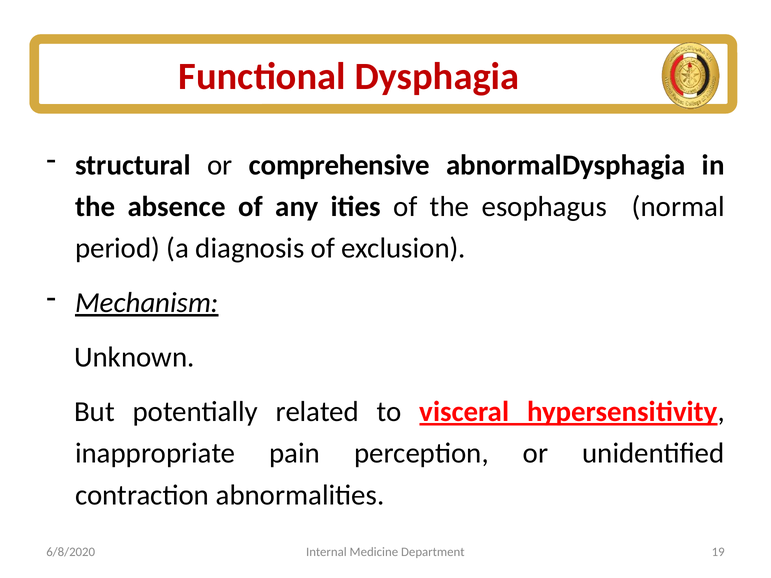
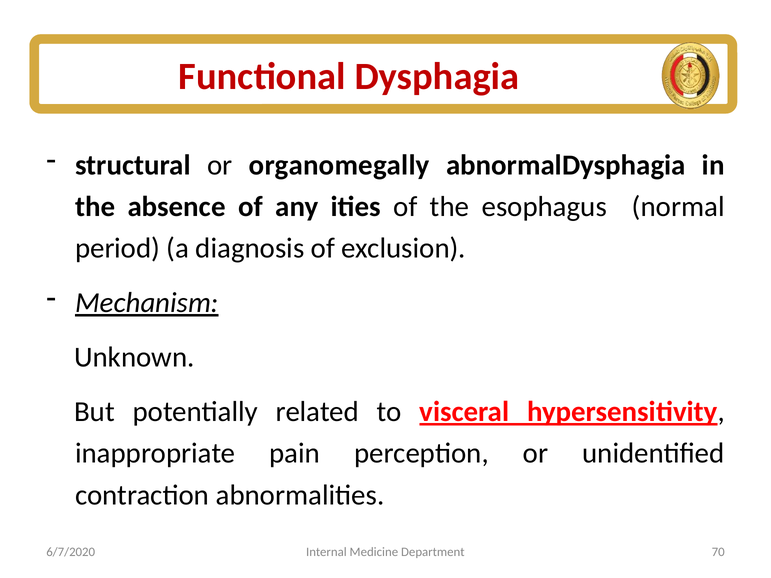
comprehensive: comprehensive -> organomegally
19: 19 -> 70
6/8/2020: 6/8/2020 -> 6/7/2020
